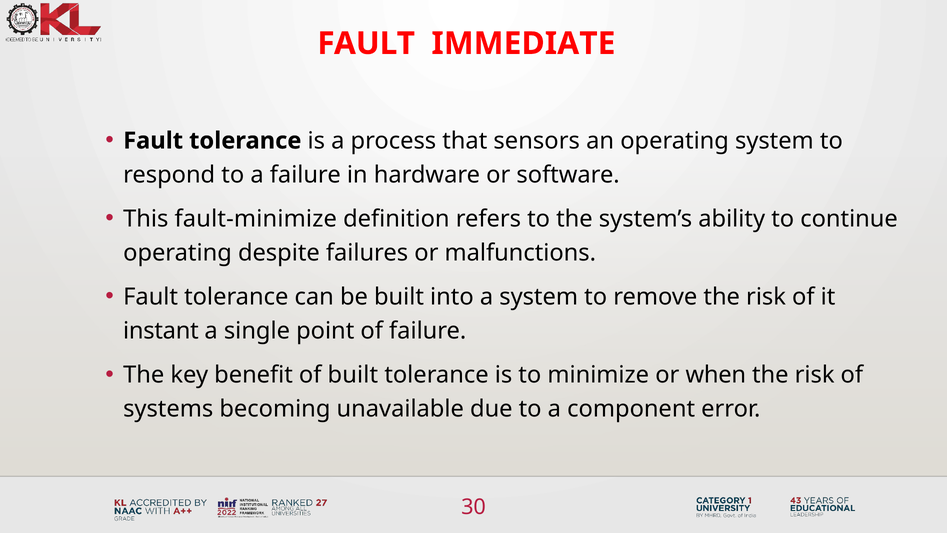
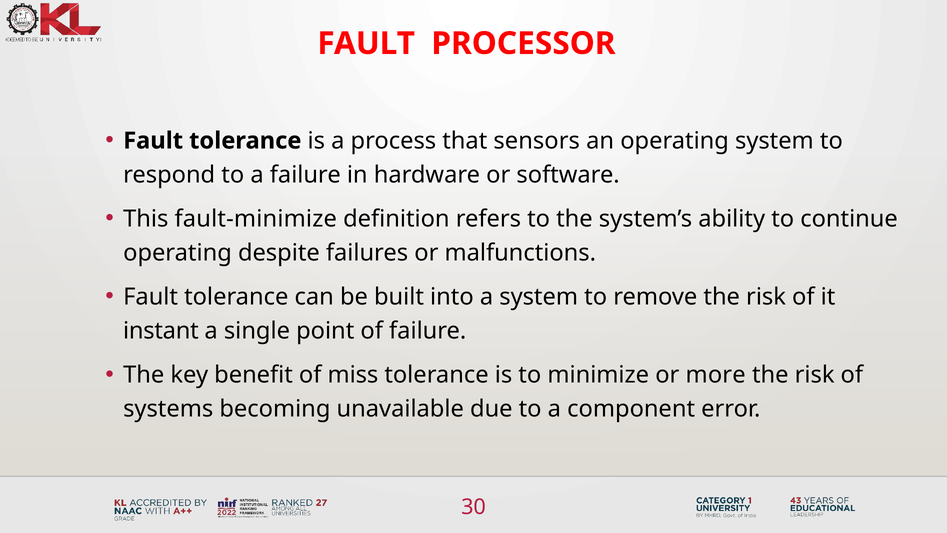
IMMEDIATE: IMMEDIATE -> PROCESSOR
of built: built -> miss
when: when -> more
